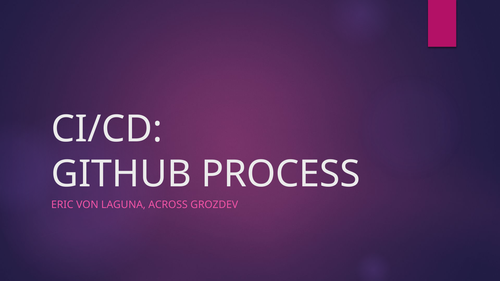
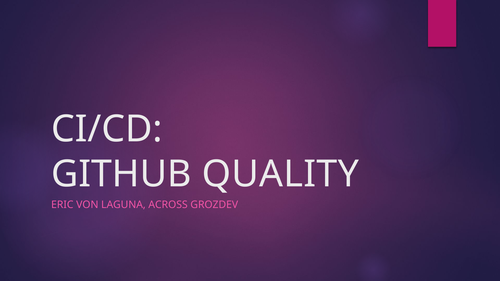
PROCESS: PROCESS -> QUALITY
